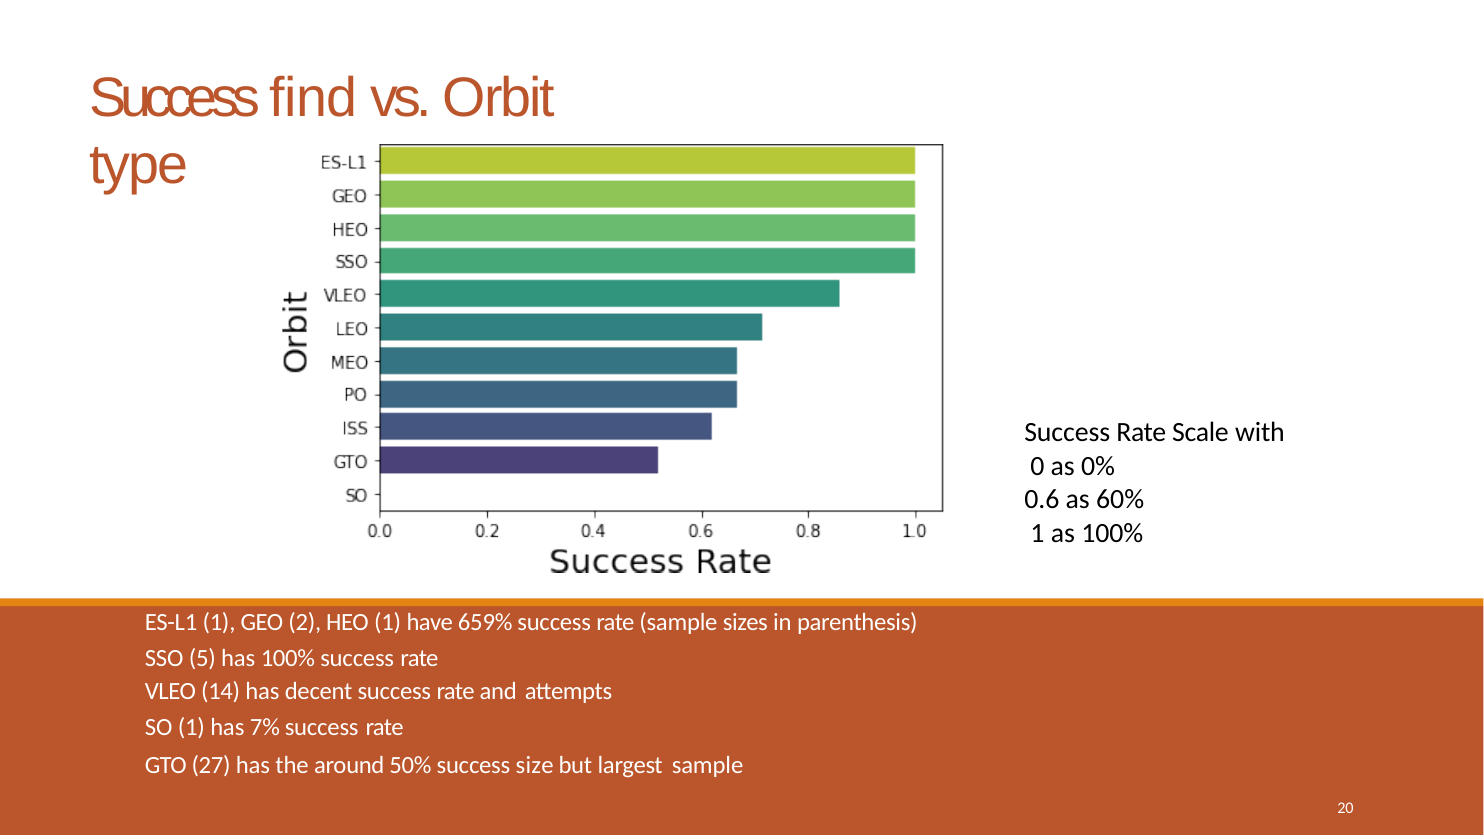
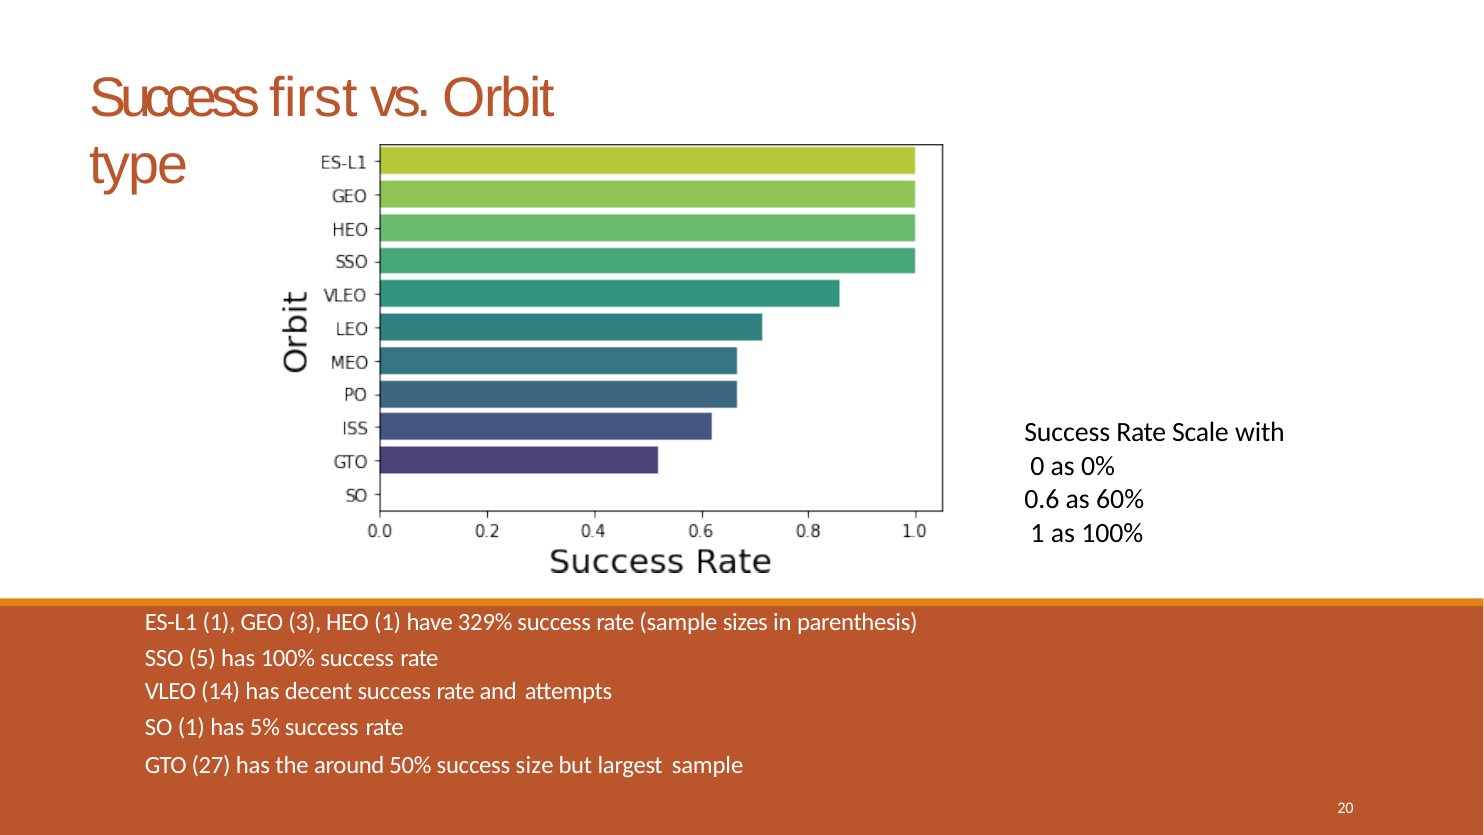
find: find -> first
2: 2 -> 3
659%: 659% -> 329%
7%: 7% -> 5%
